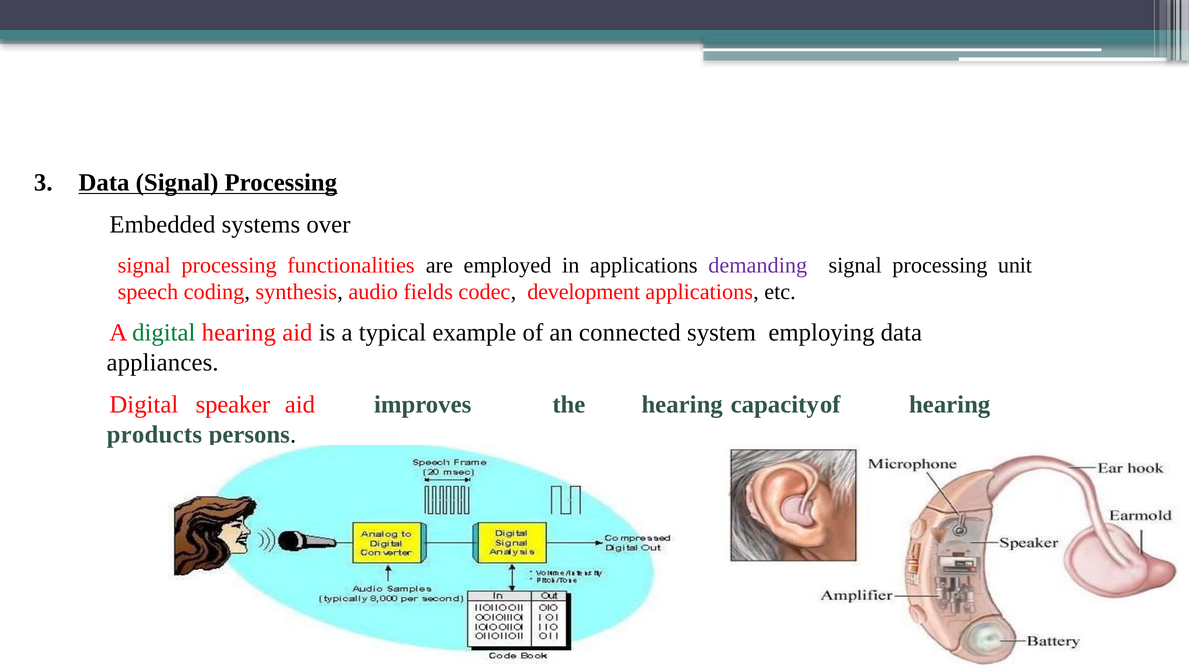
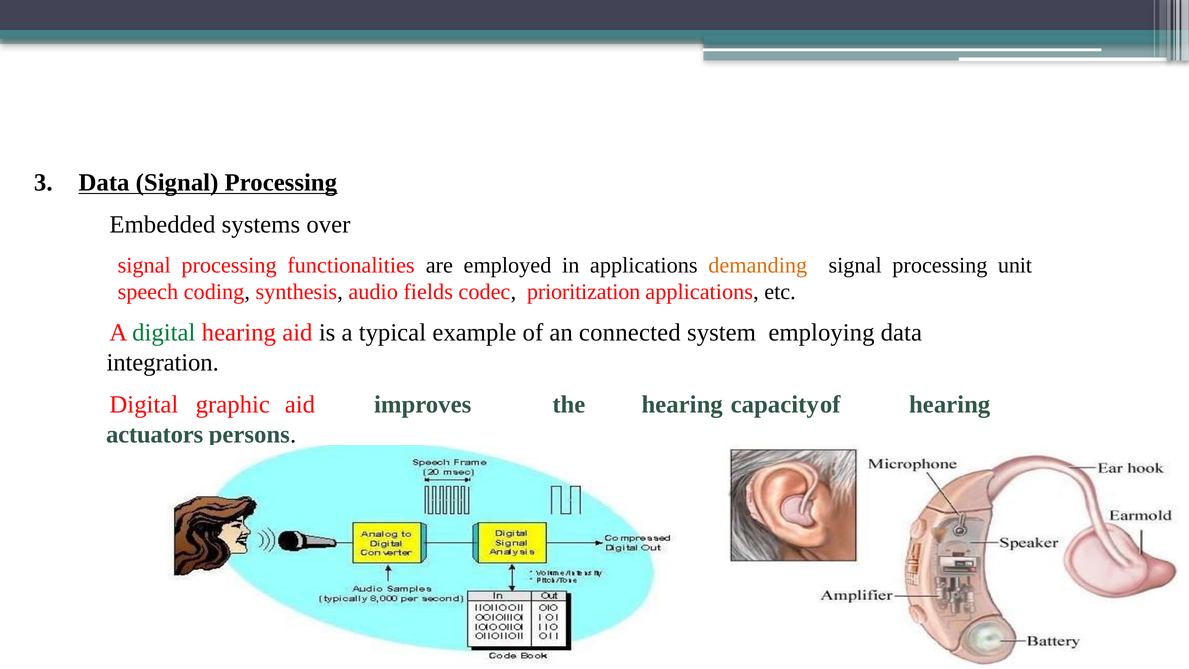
demanding colour: purple -> orange
development: development -> prioritization
appliances: appliances -> integration
speaker: speaker -> graphic
products: products -> actuators
